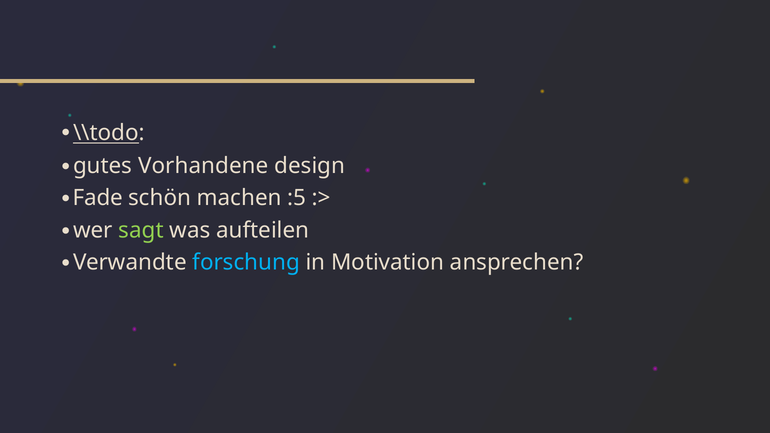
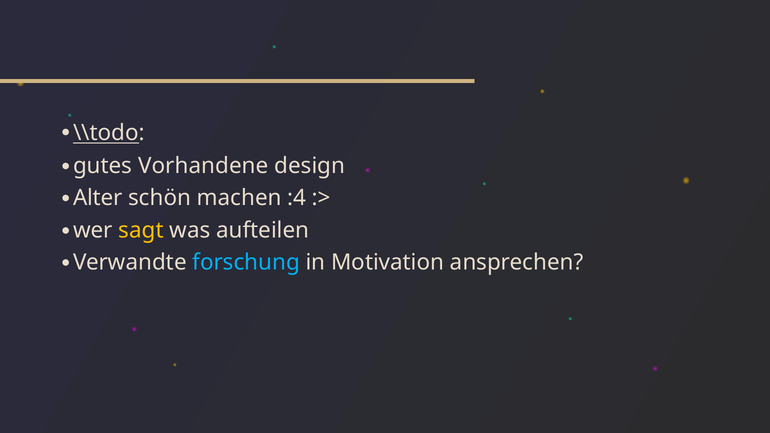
Fade: Fade -> Alter
:5: :5 -> :4
sagt colour: light green -> yellow
